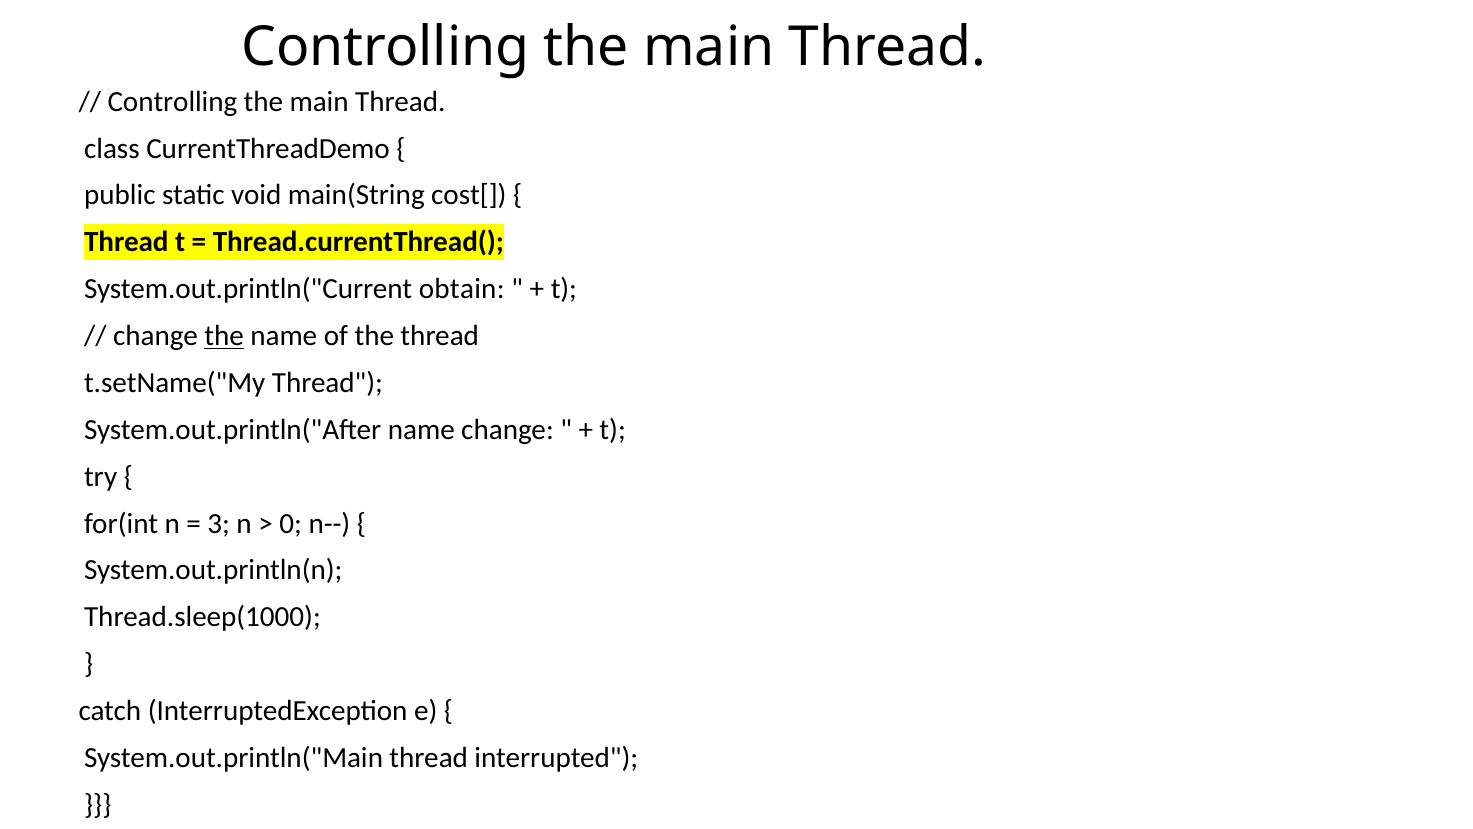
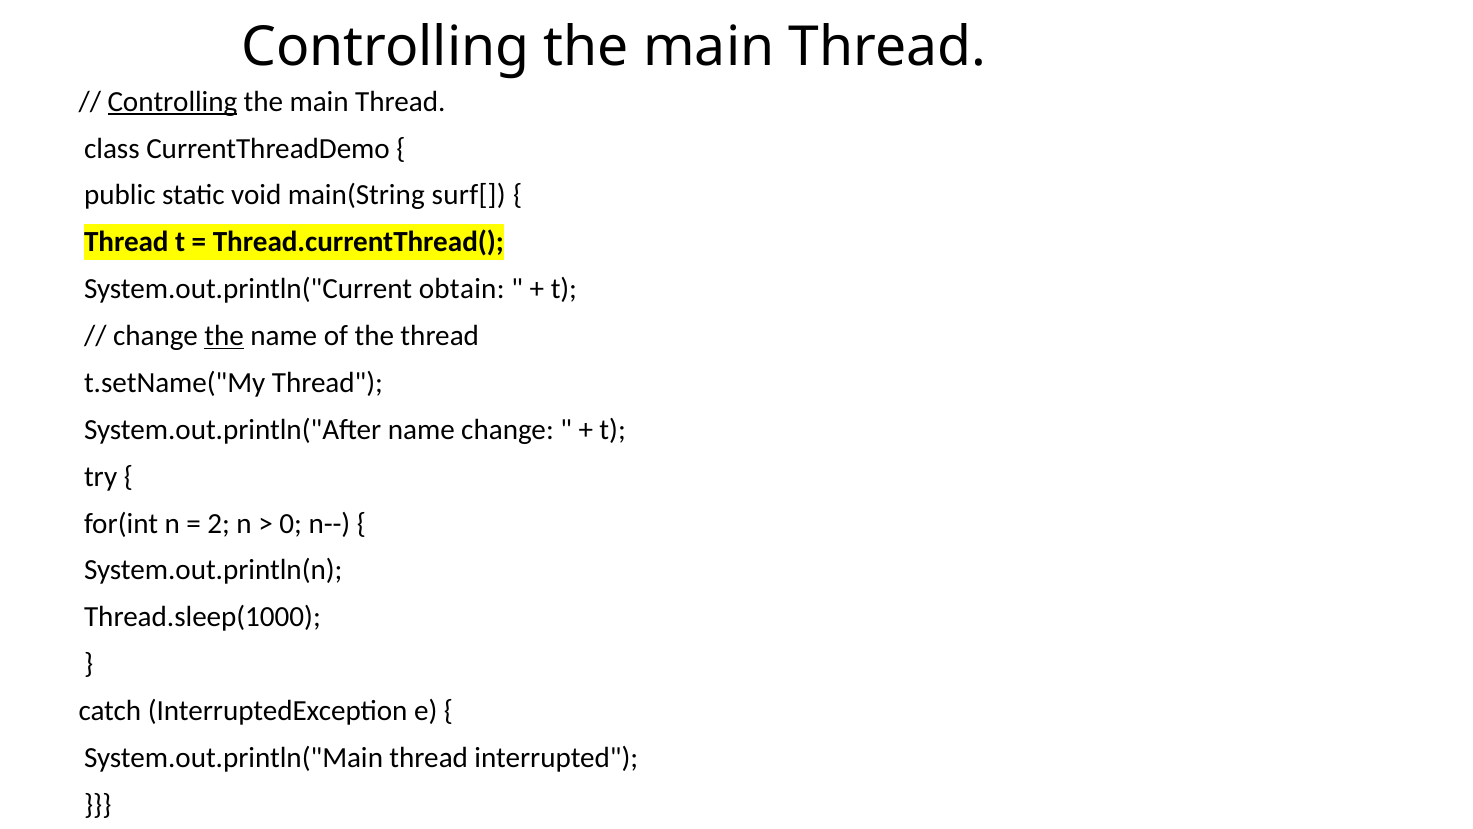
Controlling at (172, 102) underline: none -> present
cost[: cost[ -> surf[
3: 3 -> 2
